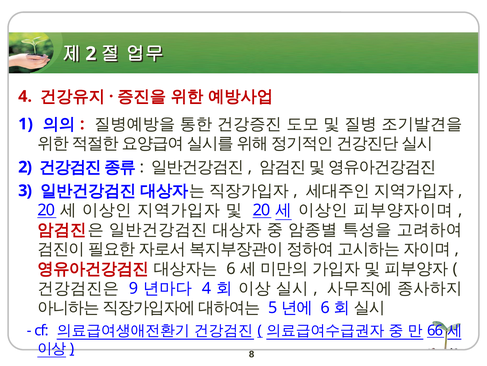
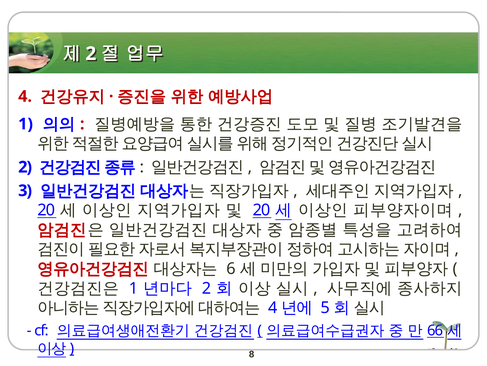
9 at (133, 288): 9 -> 1
4 at (206, 288): 4 -> 2
5 at (273, 307): 5 -> 4
6 at (325, 307): 6 -> 5
